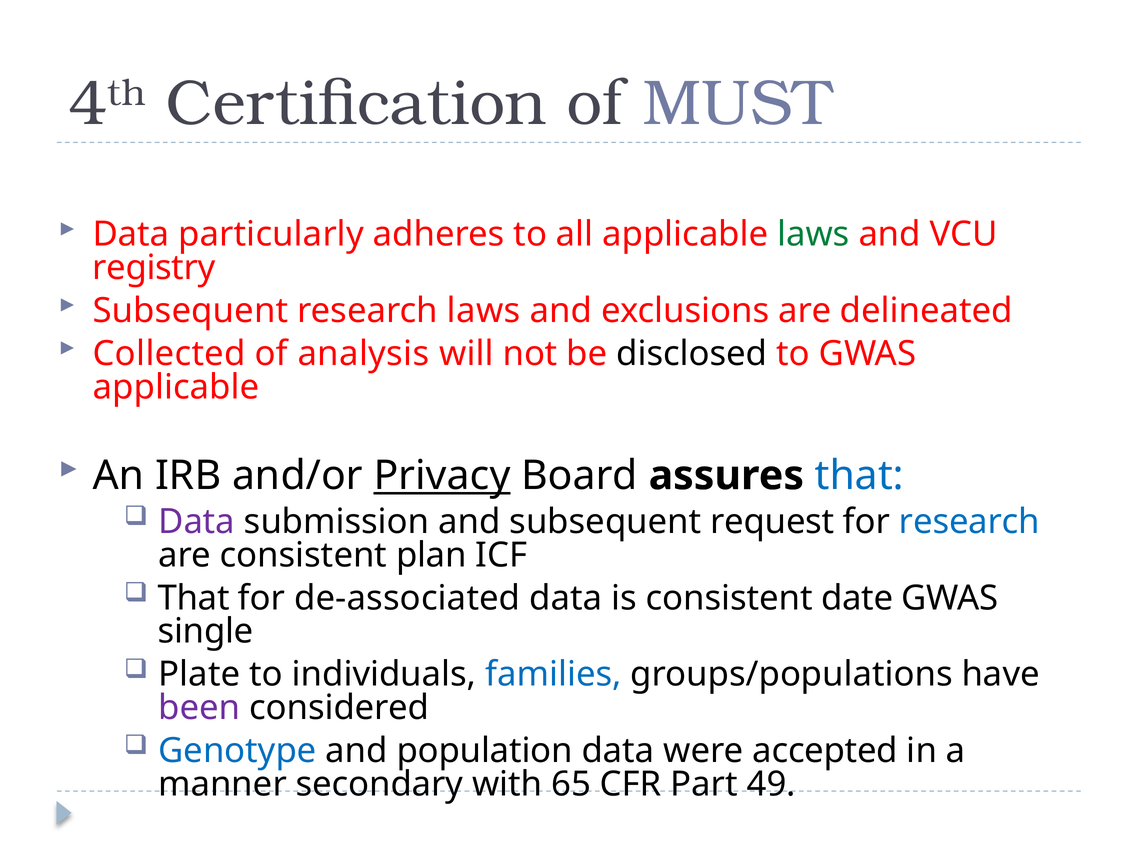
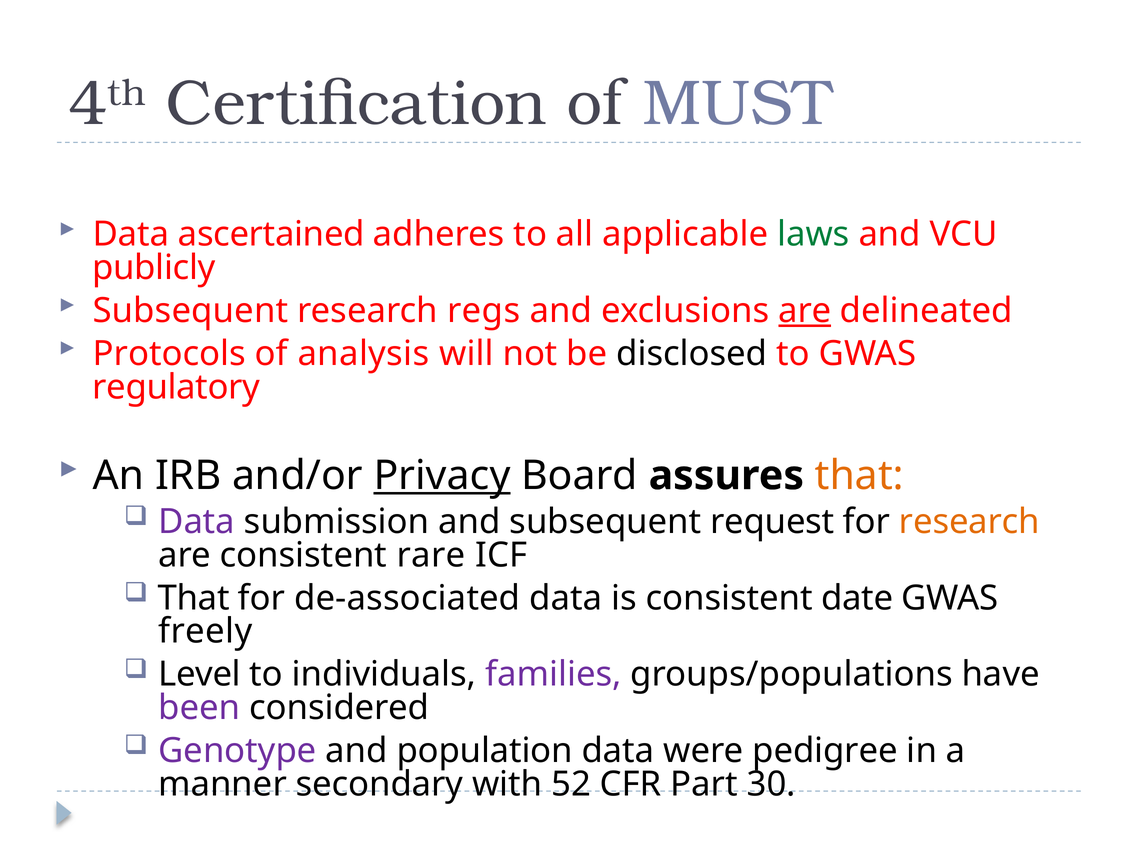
particularly: particularly -> ascertained
registry: registry -> publicly
research laws: laws -> regs
are at (805, 311) underline: none -> present
Collected: Collected -> Protocols
applicable at (176, 387): applicable -> regulatory
that at (859, 475) colour: blue -> orange
research at (969, 522) colour: blue -> orange
plan: plan -> rare
single: single -> freely
Plate: Plate -> Level
families colour: blue -> purple
Genotype colour: blue -> purple
accepted: accepted -> pedigree
65: 65 -> 52
49: 49 -> 30
